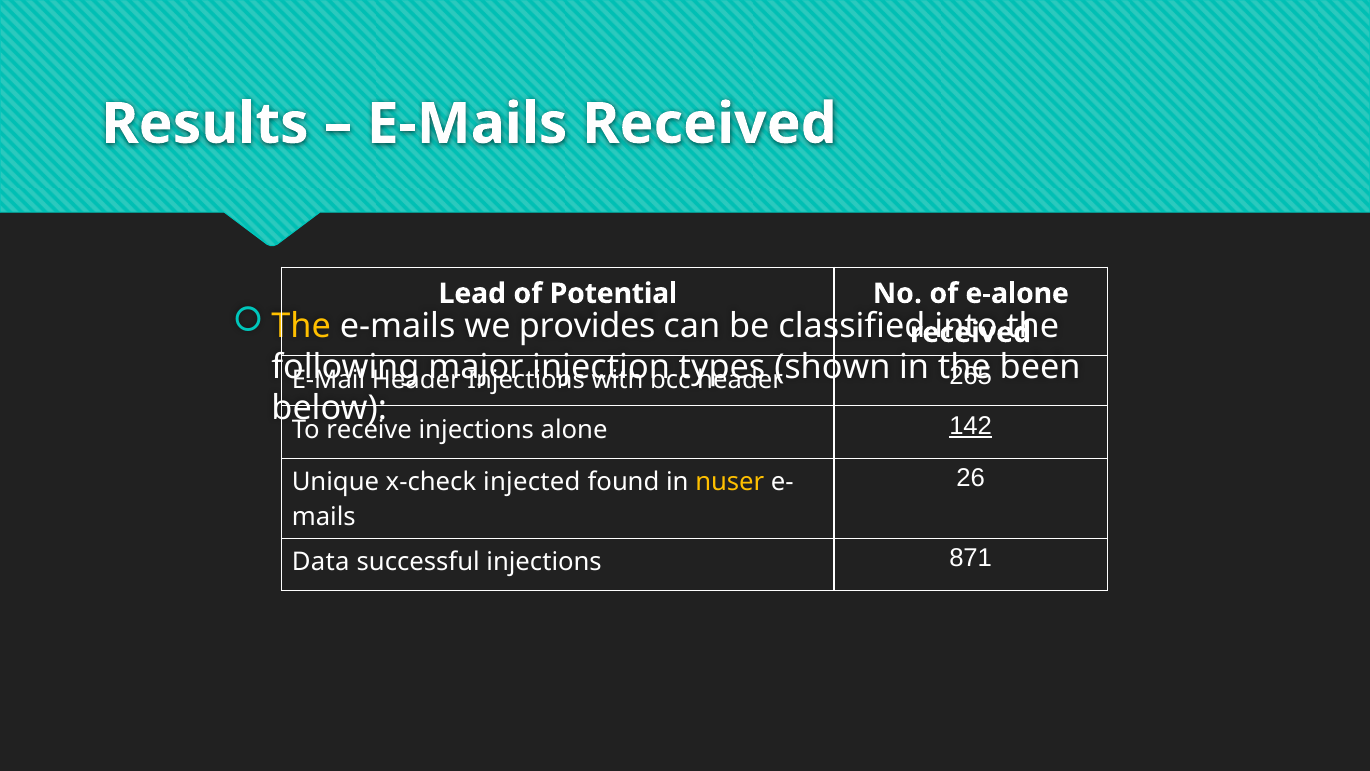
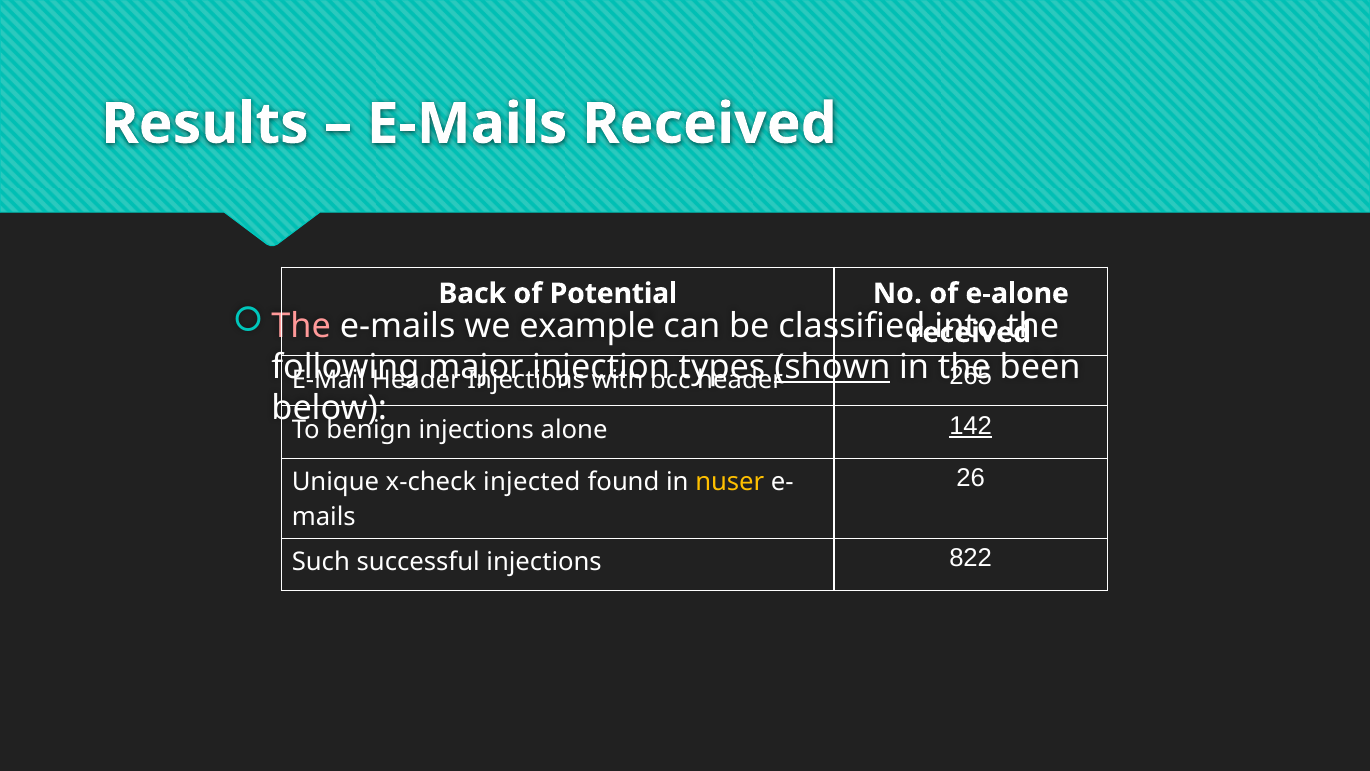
Lead: Lead -> Back
The at (301, 326) colour: yellow -> pink
provides: provides -> example
shown underline: none -> present
receive: receive -> benign
Data: Data -> Such
871: 871 -> 822
